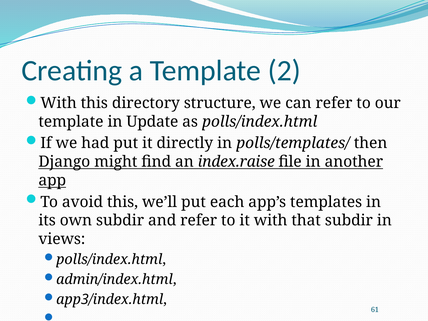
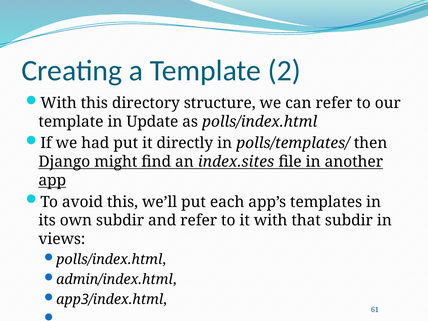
index.raise: index.raise -> index.sites
